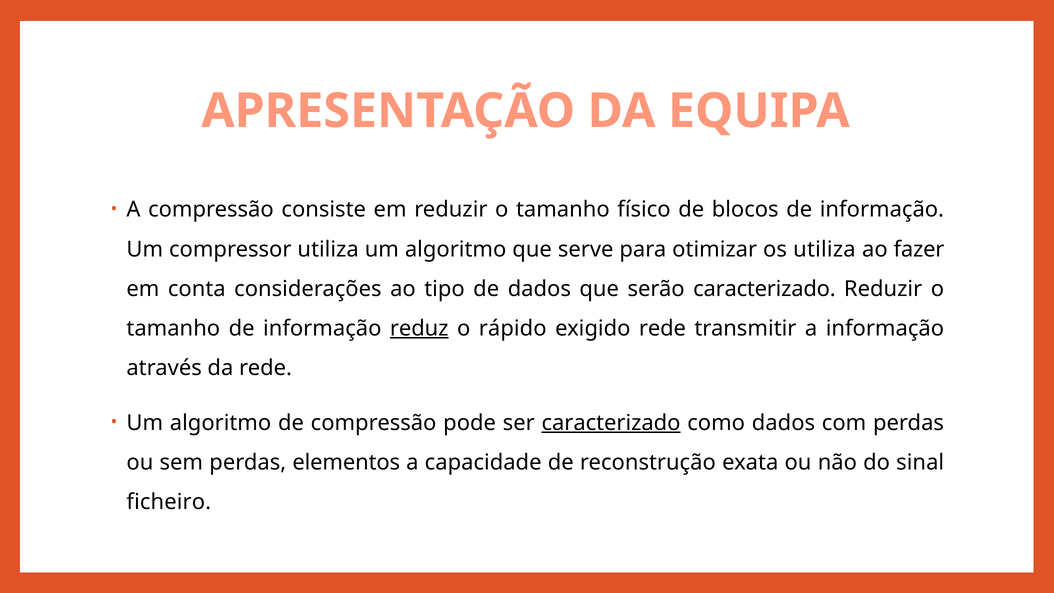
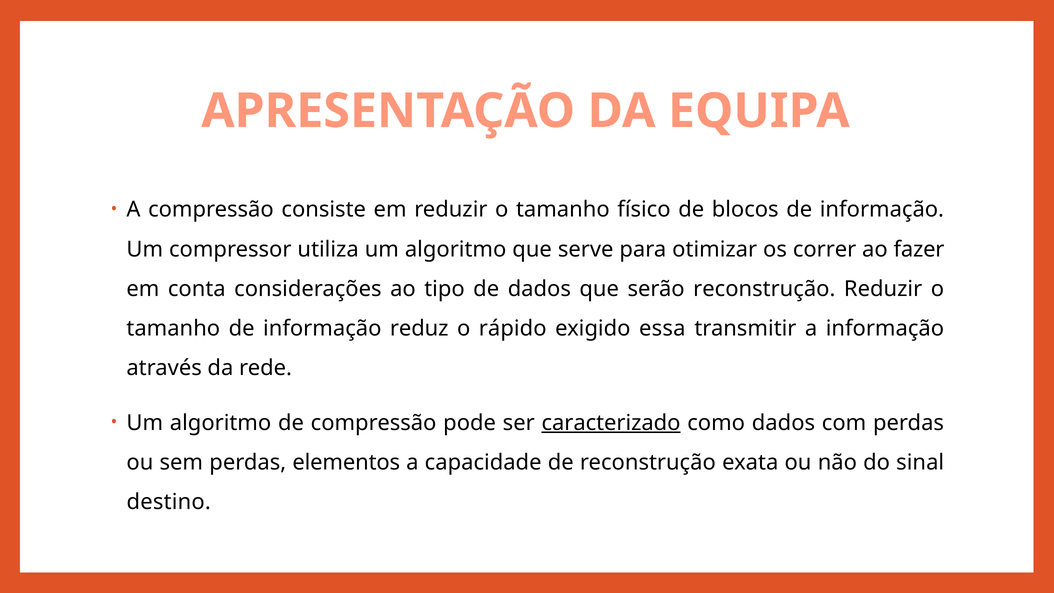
os utiliza: utiliza -> correr
serão caracterizado: caracterizado -> reconstrução
reduz underline: present -> none
exigido rede: rede -> essa
ficheiro: ficheiro -> destino
